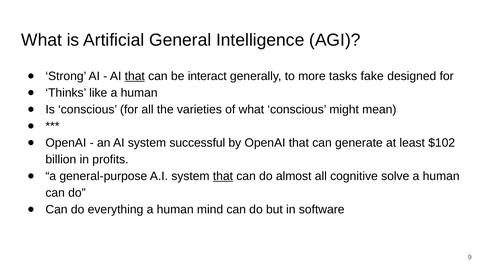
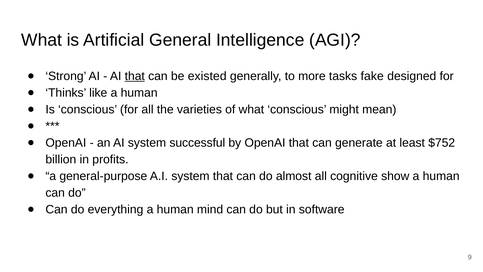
interact: interact -> existed
$102: $102 -> $752
that at (223, 176) underline: present -> none
solve: solve -> show
